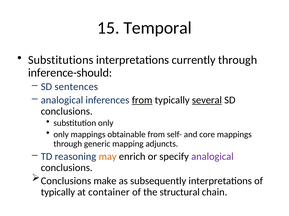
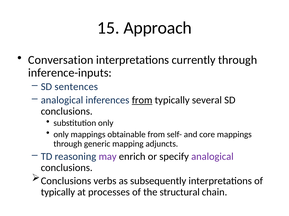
Temporal: Temporal -> Approach
Substitutions: Substitutions -> Conversation
inference-should: inference-should -> inference-inputs
several underline: present -> none
may colour: orange -> purple
make: make -> verbs
container: container -> processes
